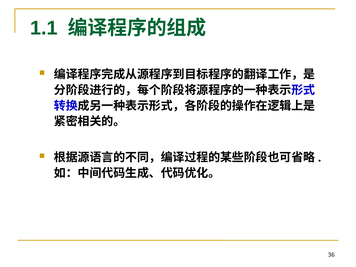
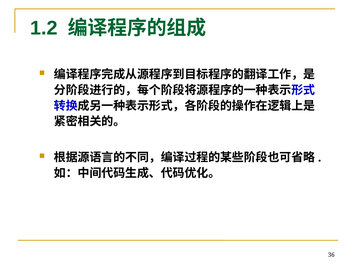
1.1: 1.1 -> 1.2
